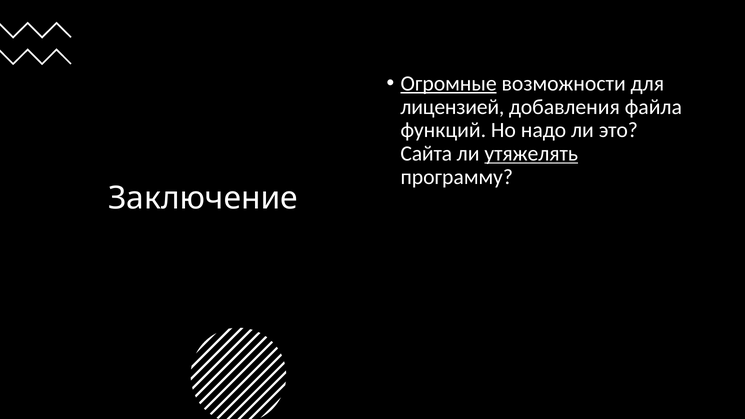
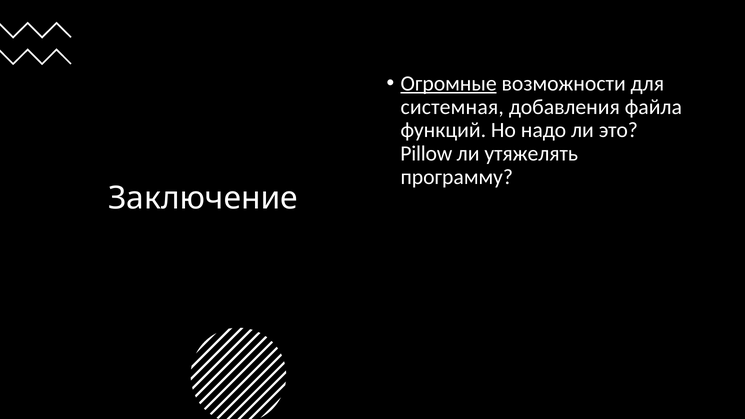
лицензией: лицензией -> системная
Сайта: Сайта -> Pillow
утяжелять underline: present -> none
